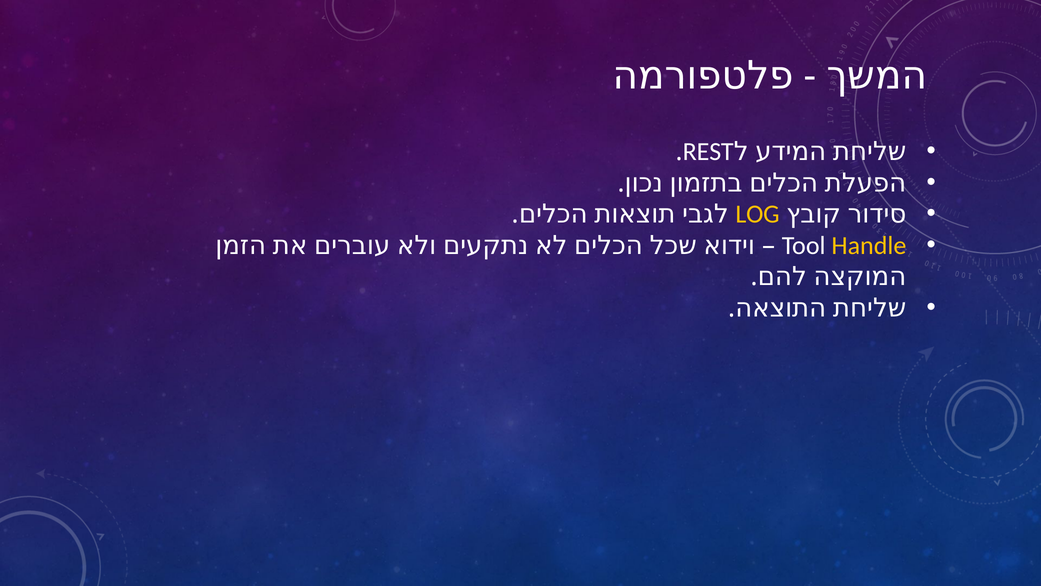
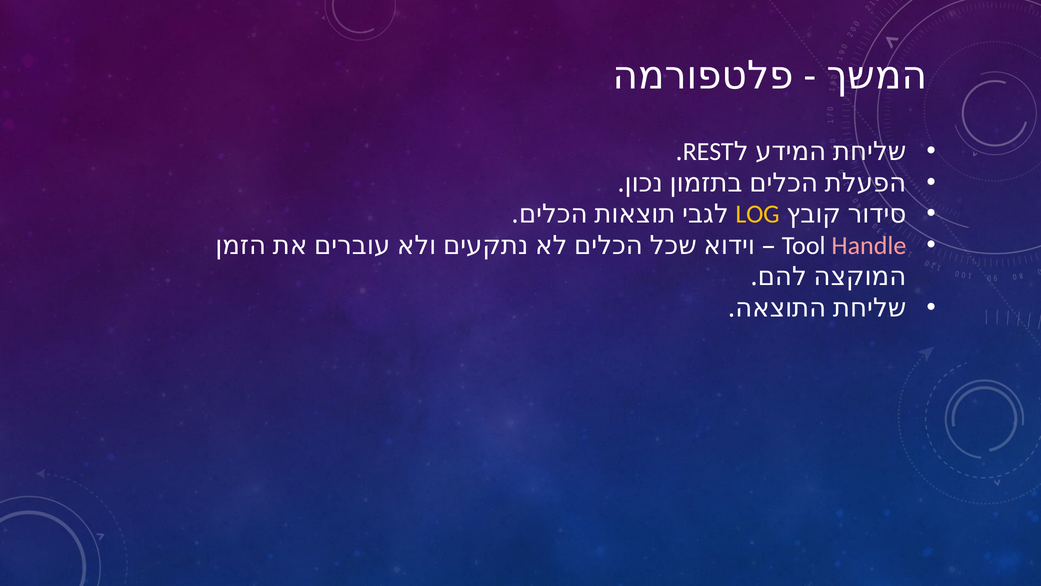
Handle colour: yellow -> pink
